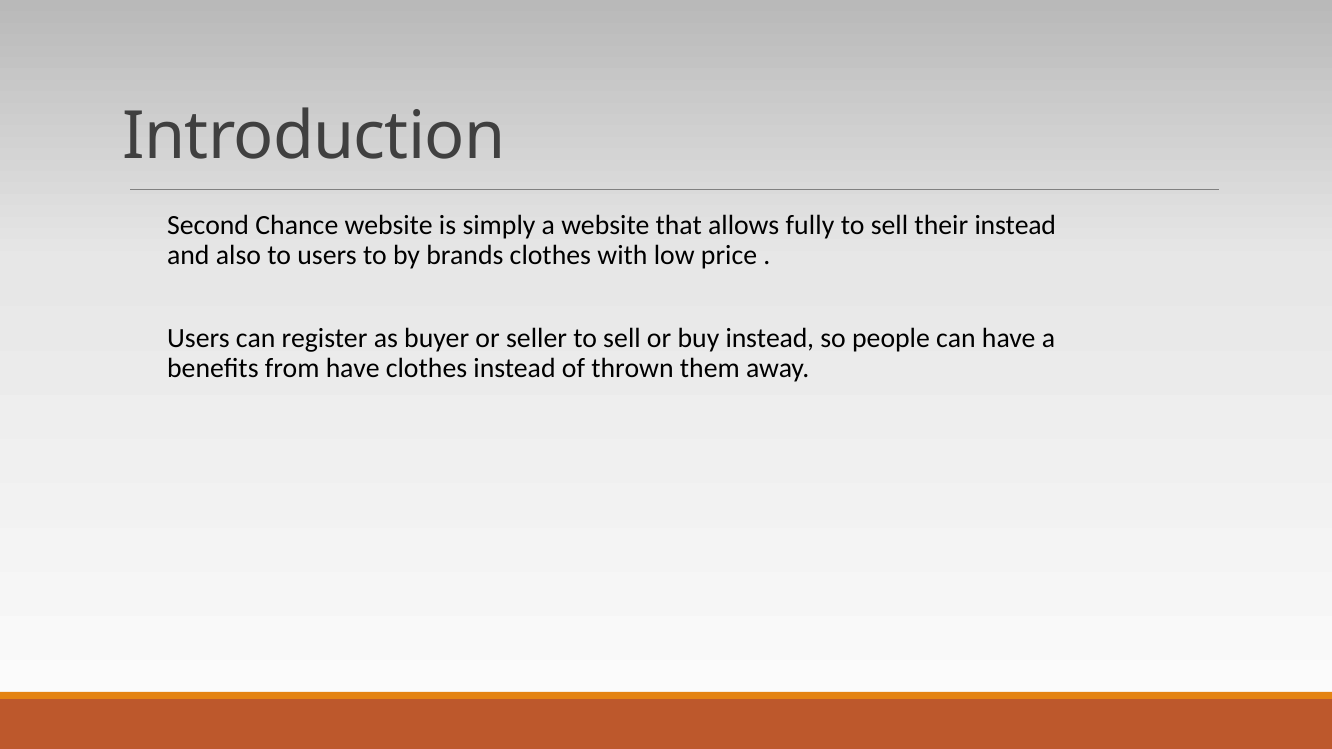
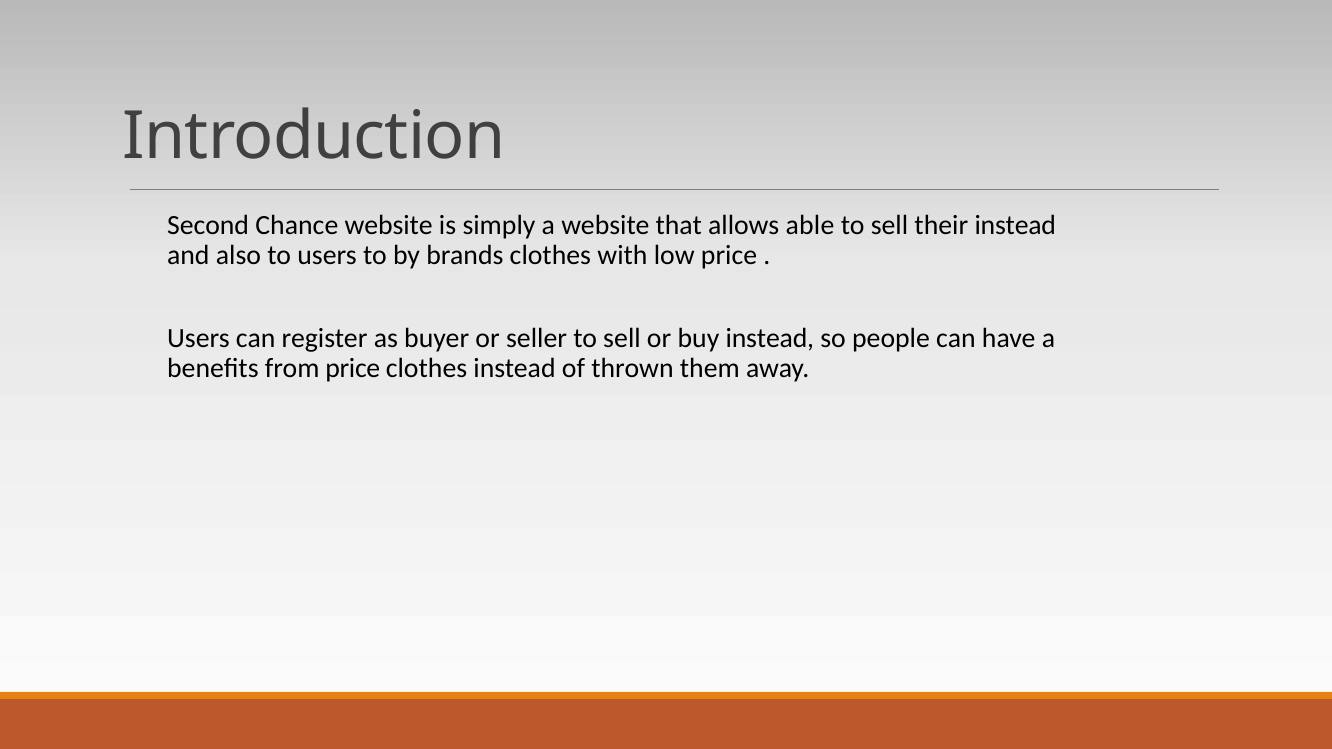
fully: fully -> able
from have: have -> price
